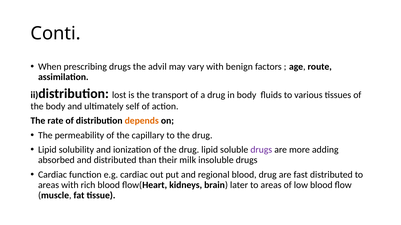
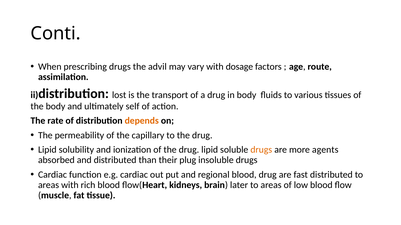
benign: benign -> dosage
drugs at (261, 150) colour: purple -> orange
adding: adding -> agents
milk: milk -> plug
